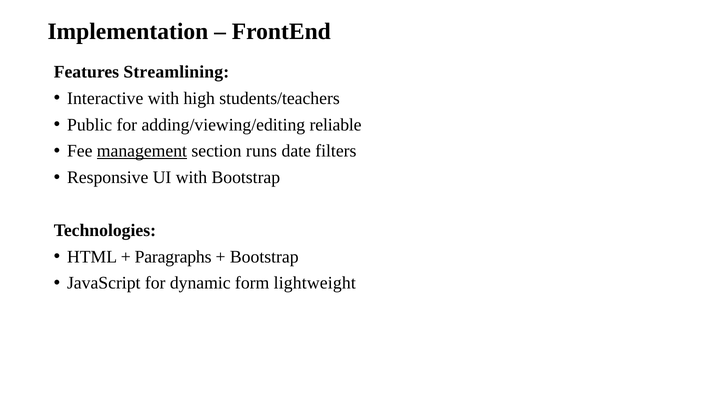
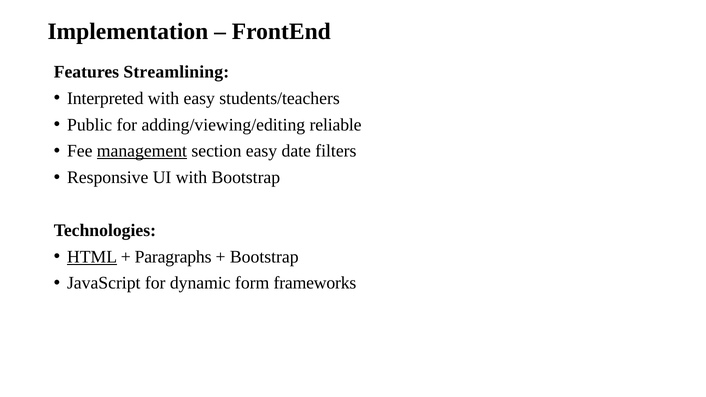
Interactive: Interactive -> Interpreted
with high: high -> easy
section runs: runs -> easy
HTML underline: none -> present
lightweight: lightweight -> frameworks
